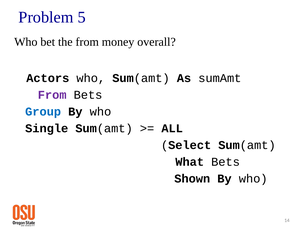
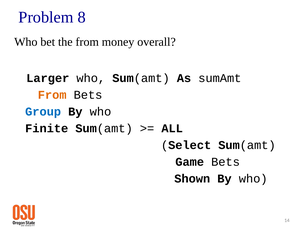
5: 5 -> 8
Actors: Actors -> Larger
From at (52, 95) colour: purple -> orange
Single: Single -> Finite
What: What -> Game
